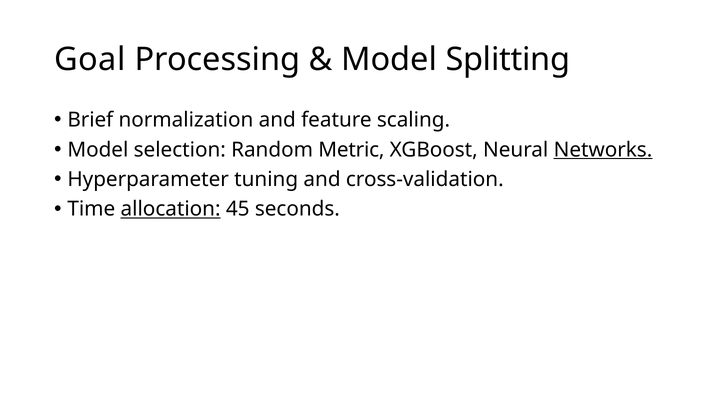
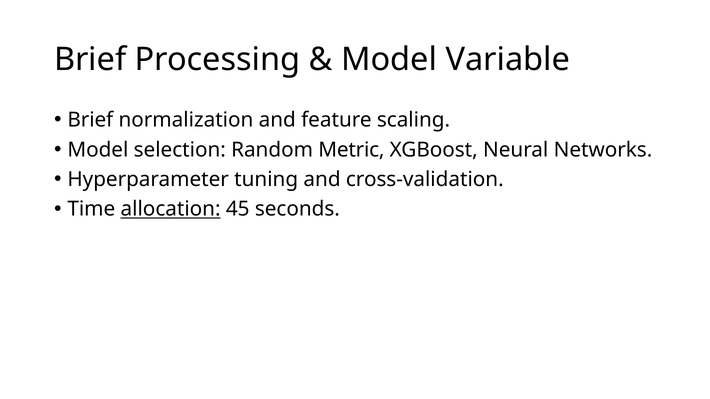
Goal at (90, 60): Goal -> Brief
Splitting: Splitting -> Variable
Networks underline: present -> none
